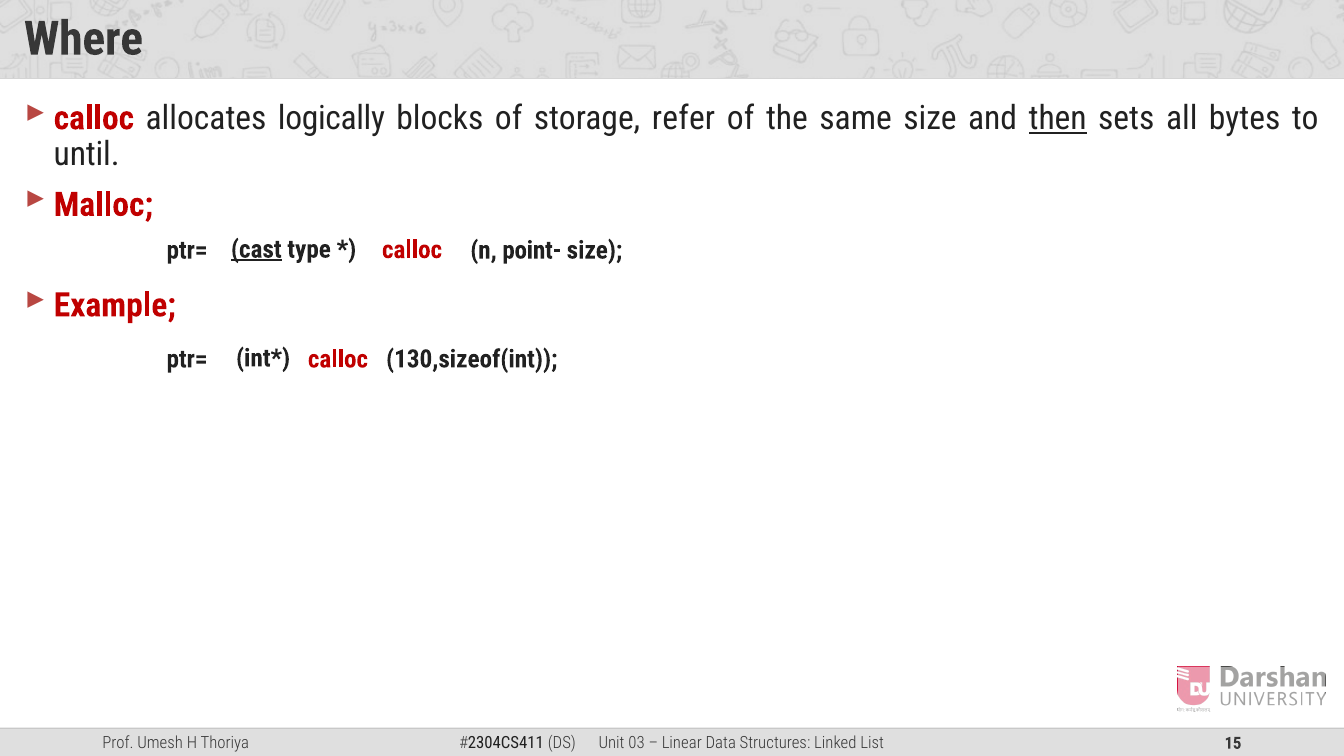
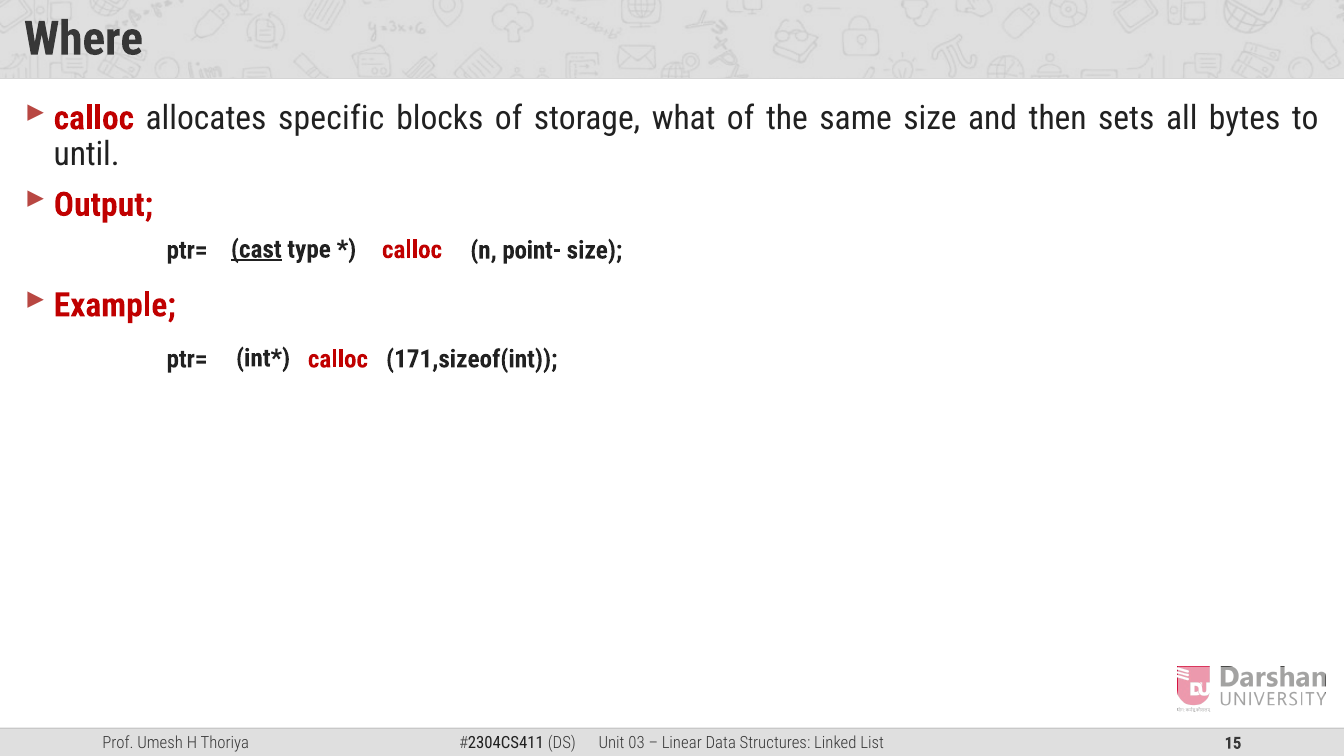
logically: logically -> specific
refer: refer -> what
then underline: present -> none
Malloc: Malloc -> Output
130,sizeof(int: 130,sizeof(int -> 171,sizeof(int
